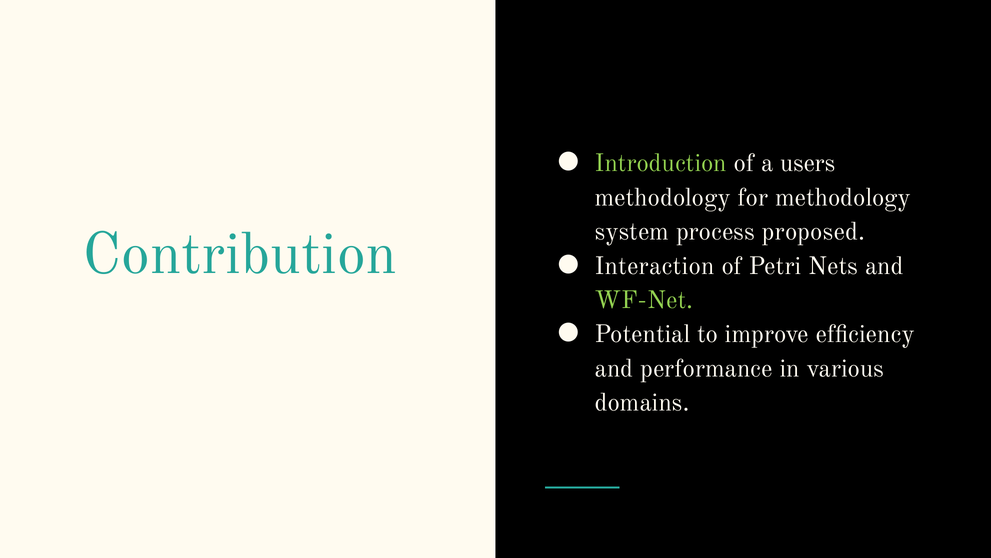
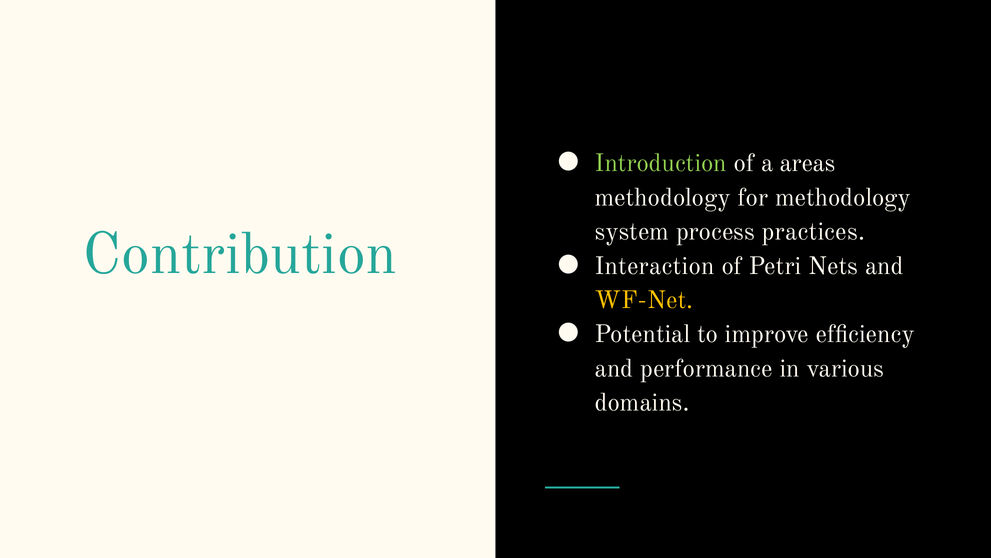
users: users -> areas
proposed: proposed -> practices
WF-Net colour: light green -> yellow
